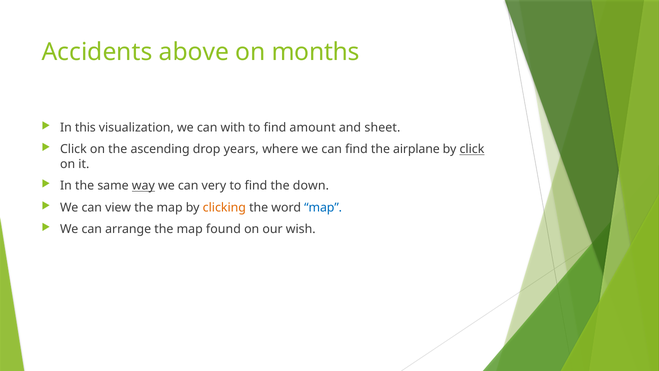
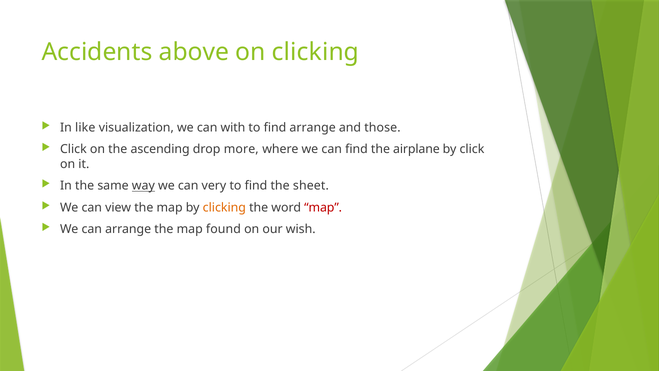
on months: months -> clicking
this: this -> like
find amount: amount -> arrange
sheet: sheet -> those
years: years -> more
click at (472, 149) underline: present -> none
down: down -> sheet
map at (323, 207) colour: blue -> red
